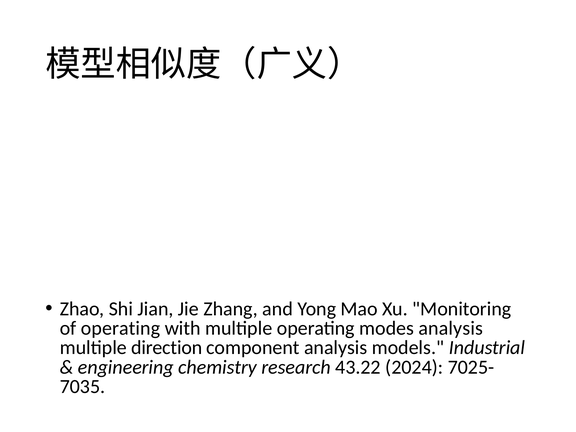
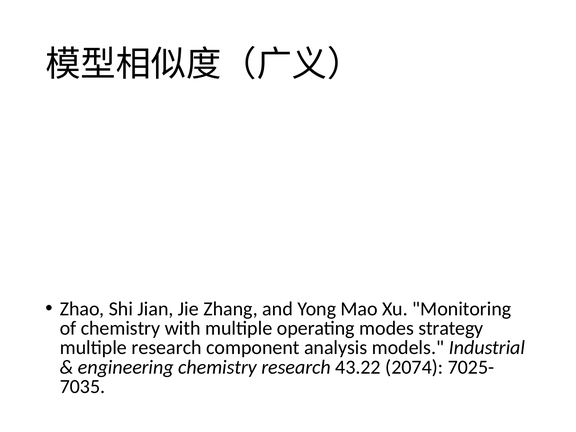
of operating: operating -> chemistry
modes analysis: analysis -> strategy
multiple direction: direction -> research
2024: 2024 -> 2074
